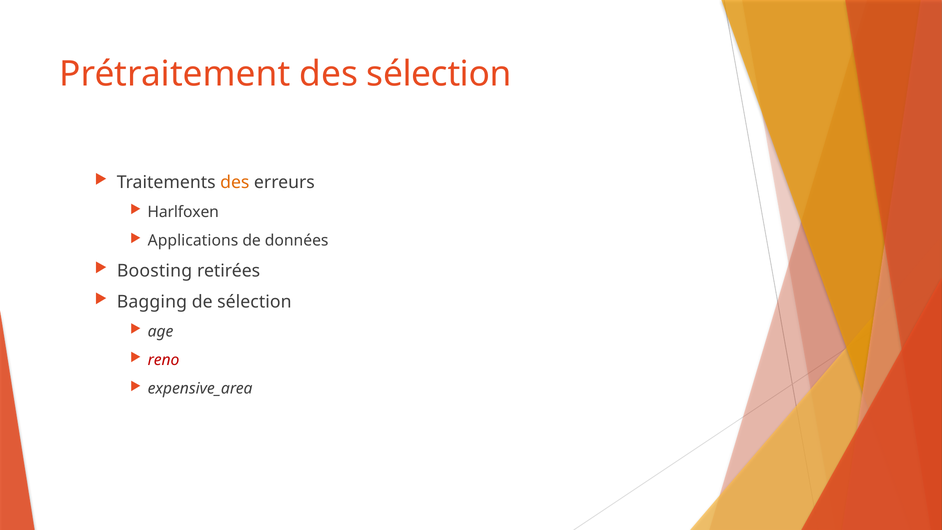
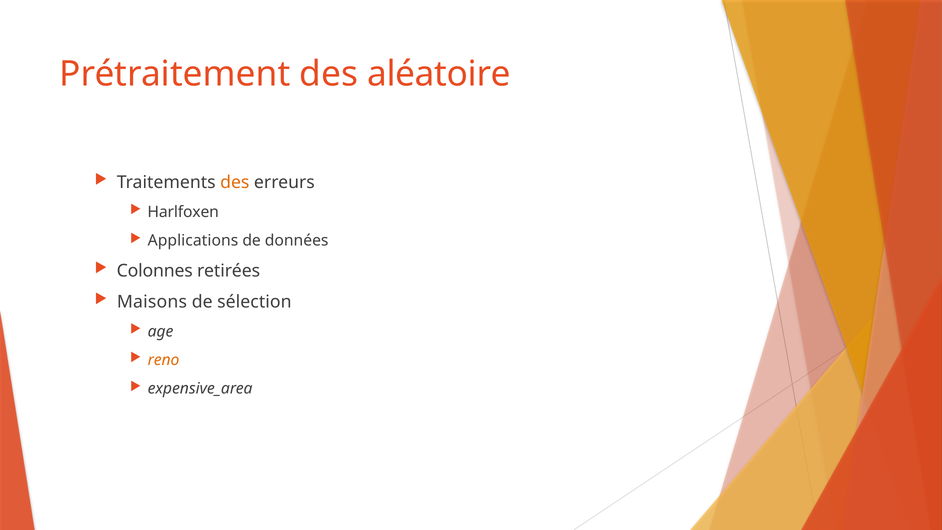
des sélection: sélection -> aléatoire
Boosting: Boosting -> Colonnes
Bagging: Bagging -> Maisons
reno colour: red -> orange
